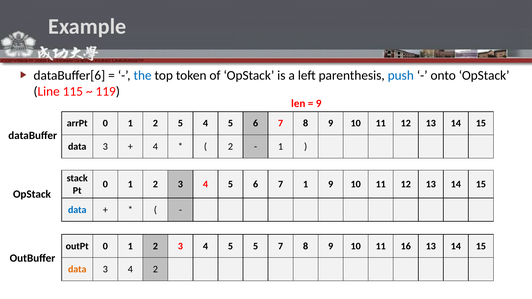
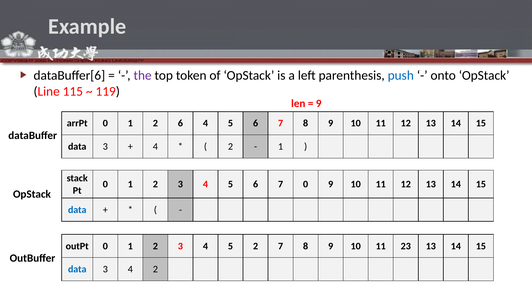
the colour: blue -> purple
2 5: 5 -> 6
7 1: 1 -> 0
5 5: 5 -> 2
16: 16 -> 23
data at (77, 270) colour: orange -> blue
